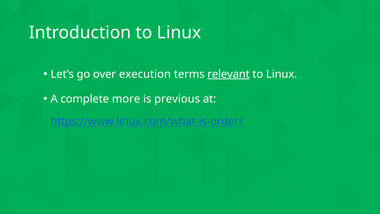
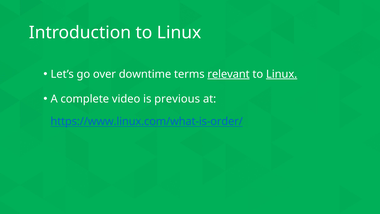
execution: execution -> downtime
Linux at (282, 74) underline: none -> present
more: more -> video
